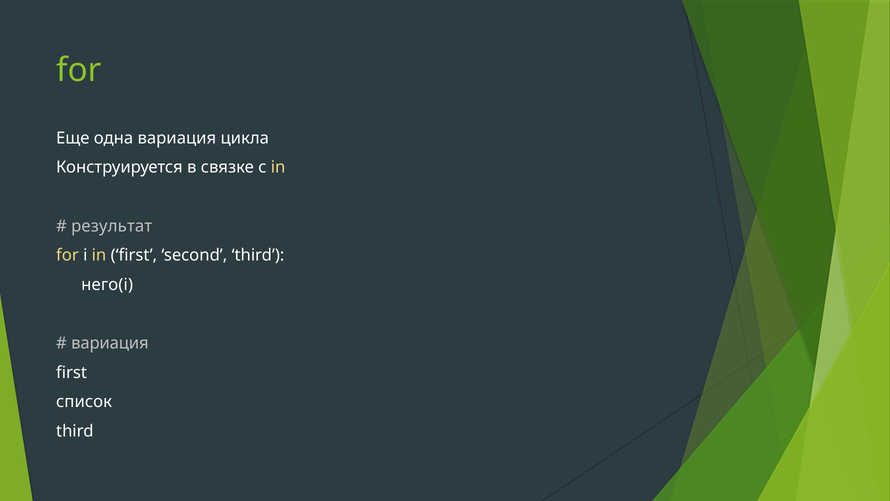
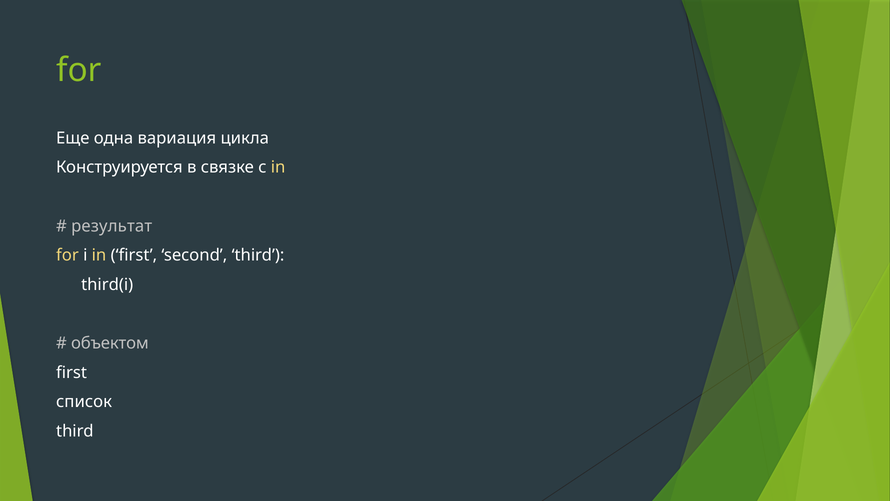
него(i: него(i -> third(i
вариация at (110, 343): вариация -> объектом
